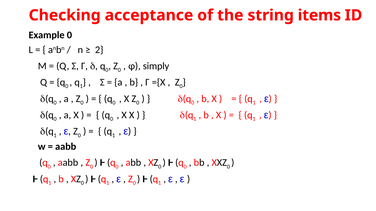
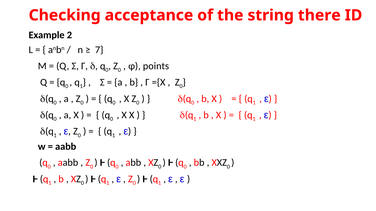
items: items -> there
Example 0: 0 -> 2
2: 2 -> 7
simply: simply -> points
